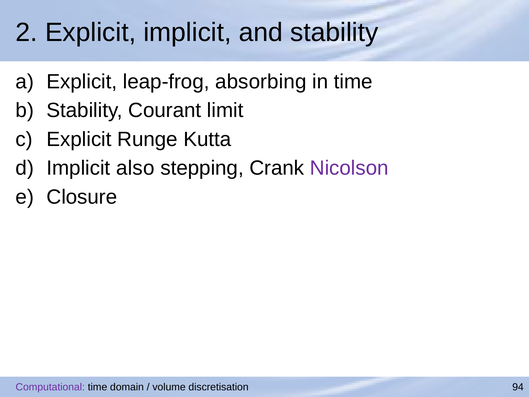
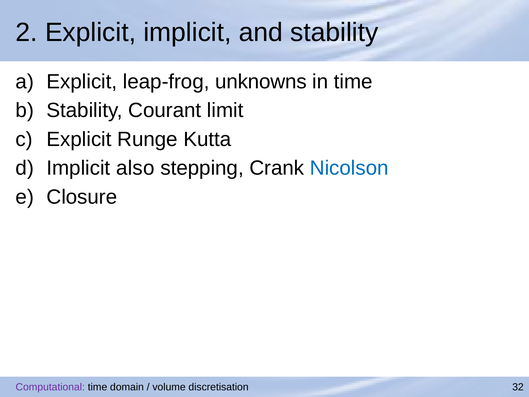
absorbing: absorbing -> unknowns
Nicolson colour: purple -> blue
94: 94 -> 32
